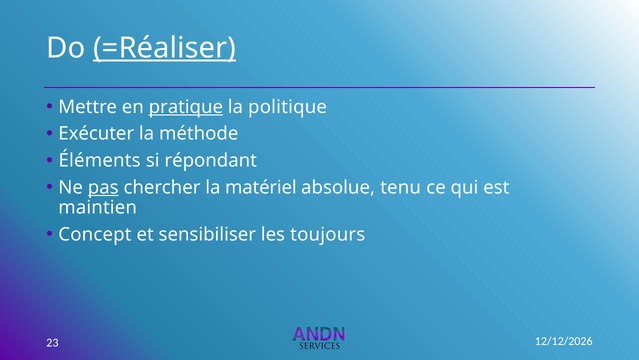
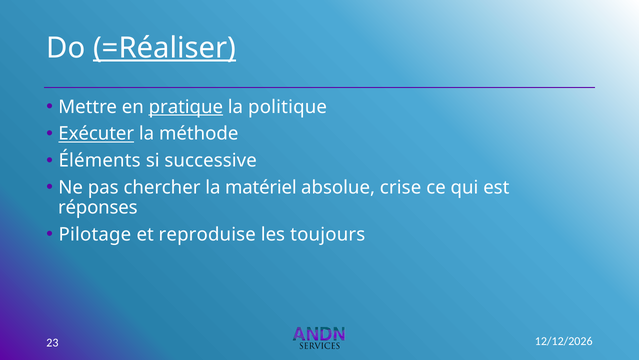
Exécuter underline: none -> present
répondant: répondant -> successive
pas underline: present -> none
tenu: tenu -> crise
maintien: maintien -> réponses
Concept: Concept -> Pilotage
sensibiliser: sensibiliser -> reproduise
